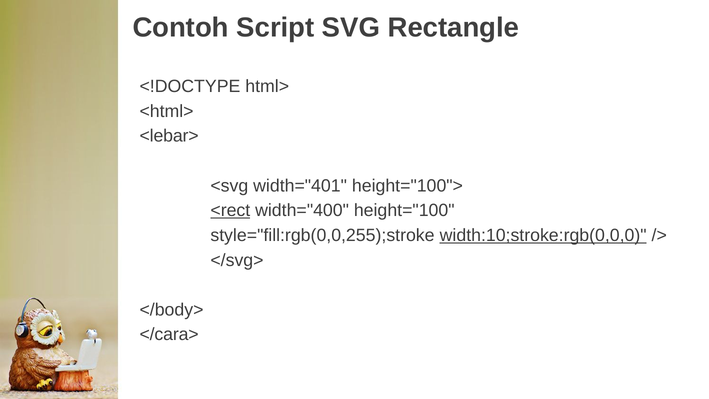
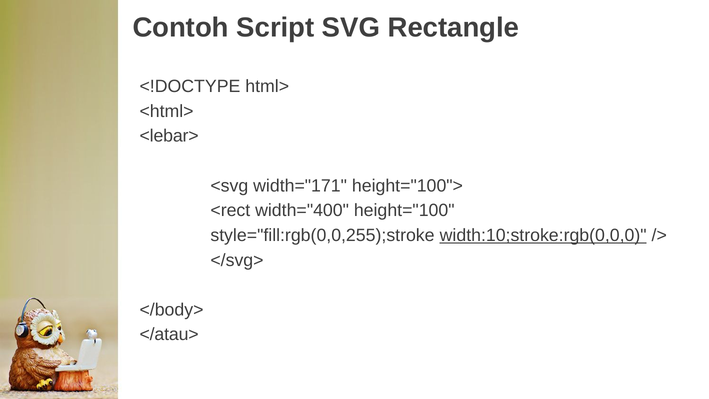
width="401: width="401 -> width="171
<rect underline: present -> none
</cara>: </cara> -> </atau>
